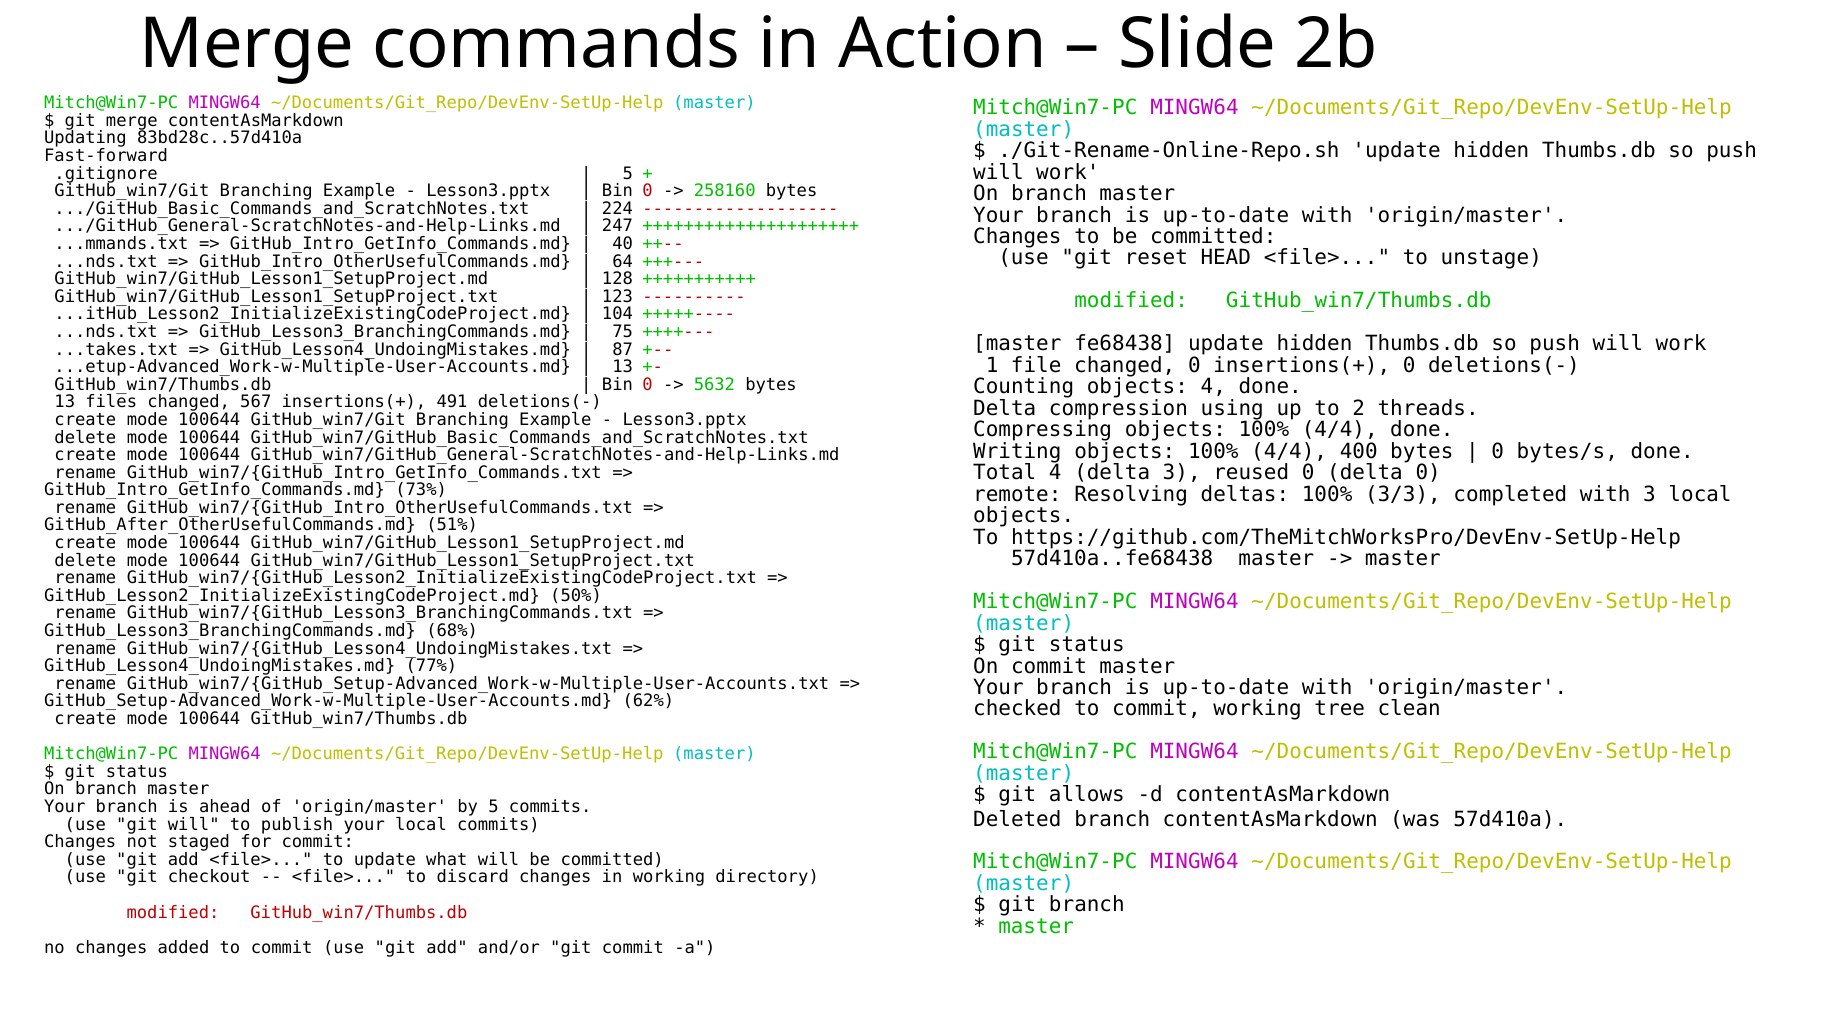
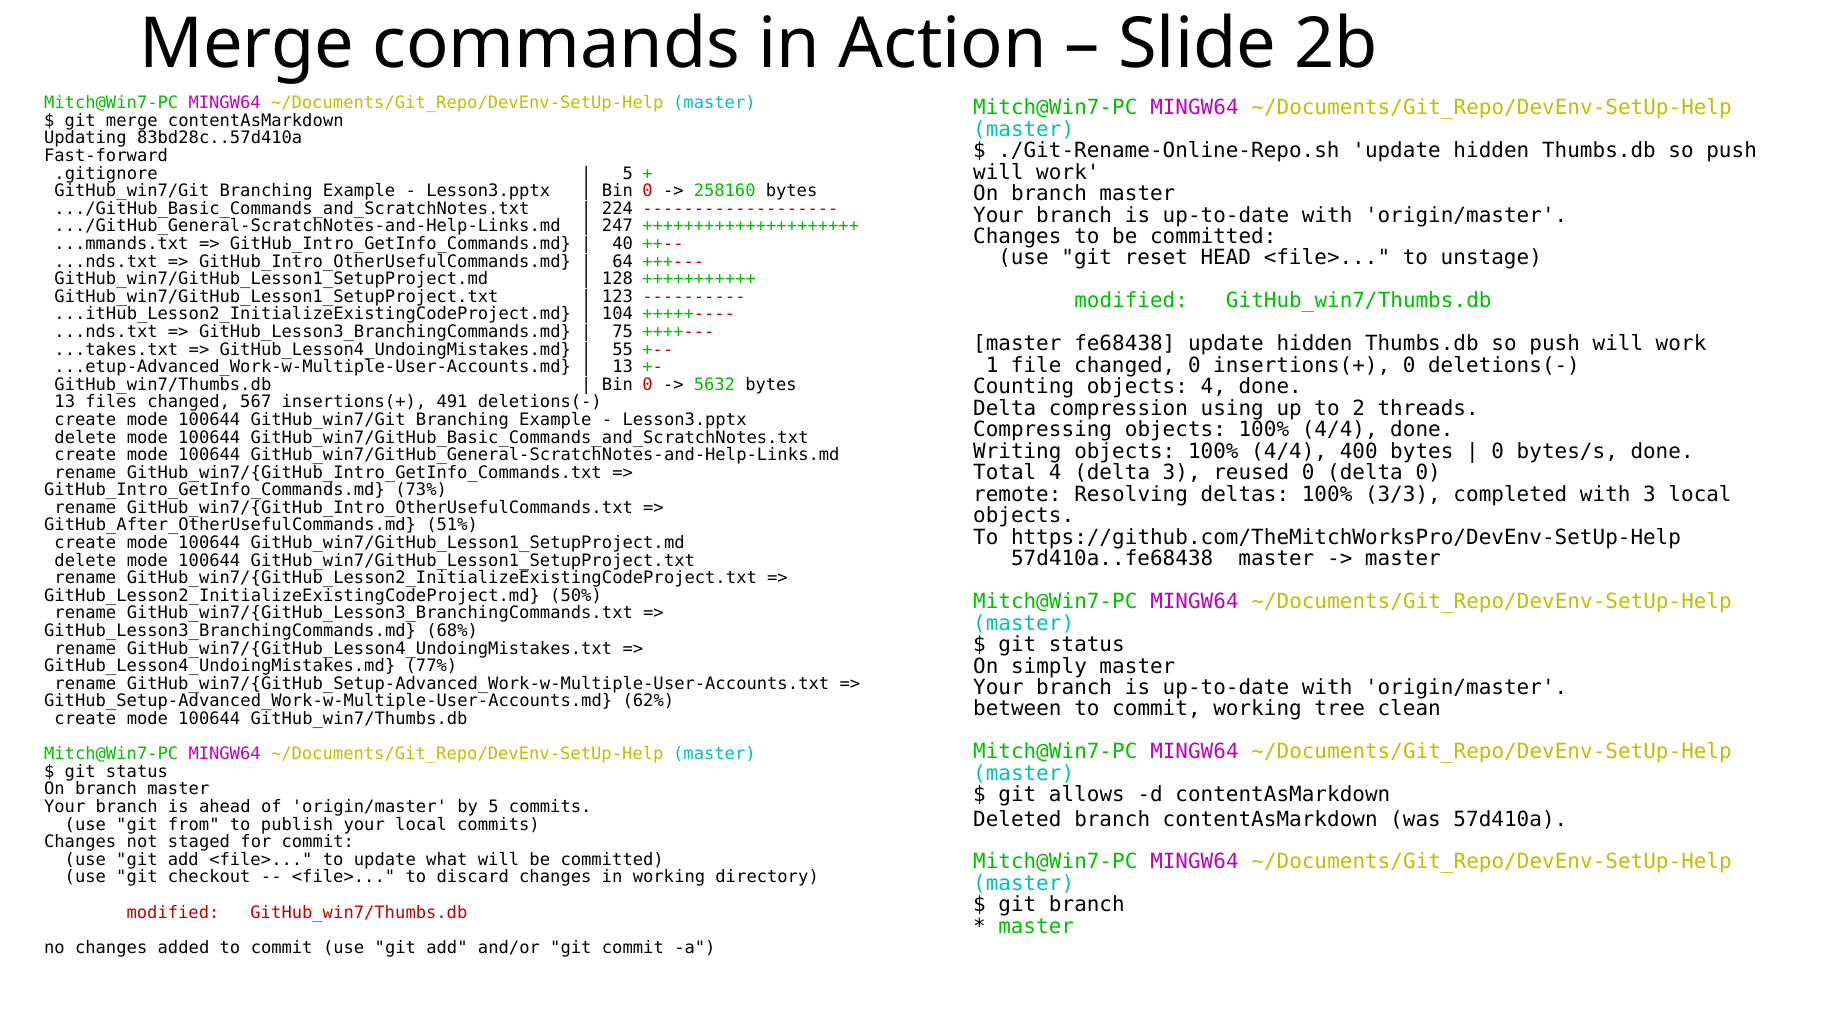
87: 87 -> 55
On commit: commit -> simply
checked: checked -> between
git will: will -> from
